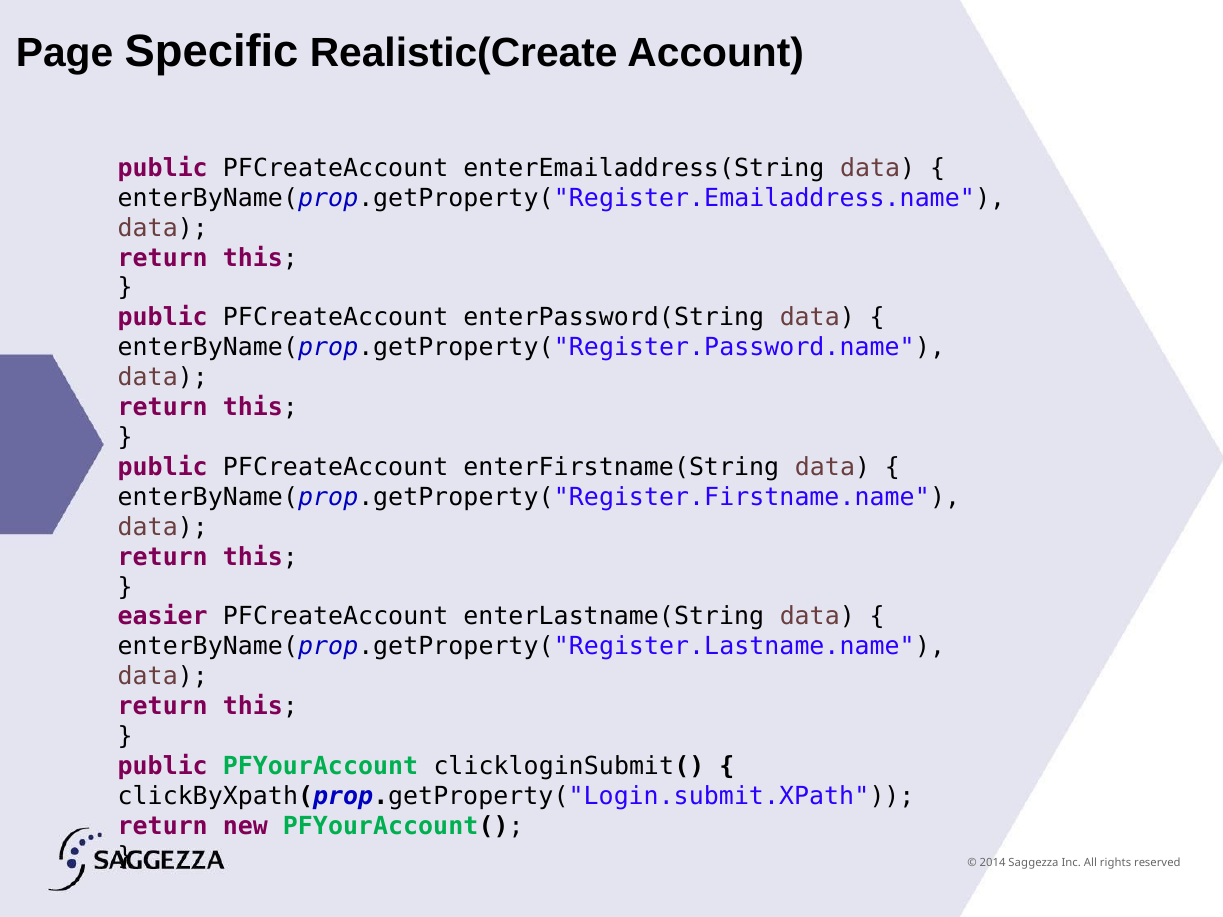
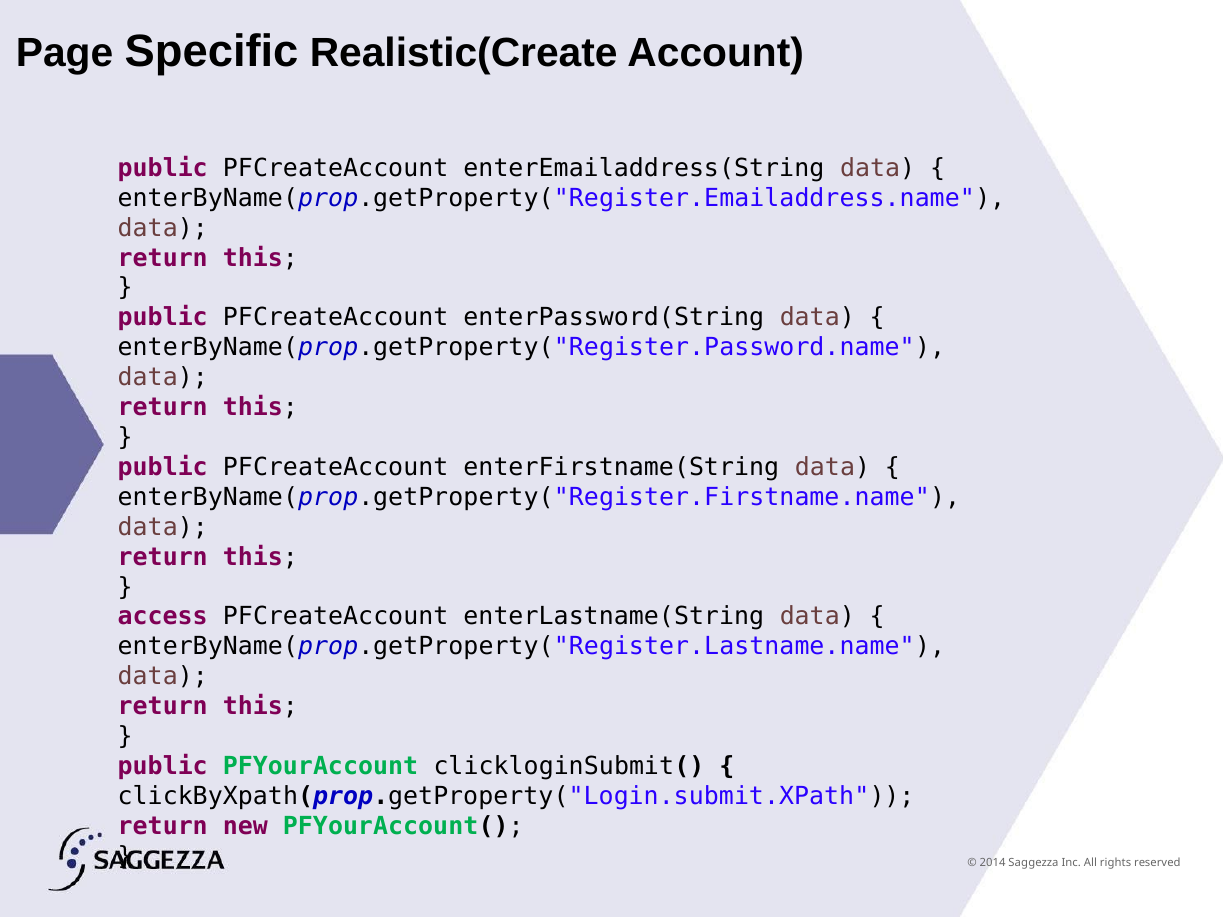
easier: easier -> access
